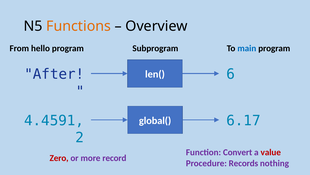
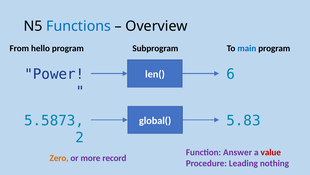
Functions colour: orange -> blue
After: After -> Power
4.4591: 4.4591 -> 5.5873
6.17: 6.17 -> 5.83
Convert: Convert -> Answer
Zero colour: red -> orange
Records: Records -> Leading
